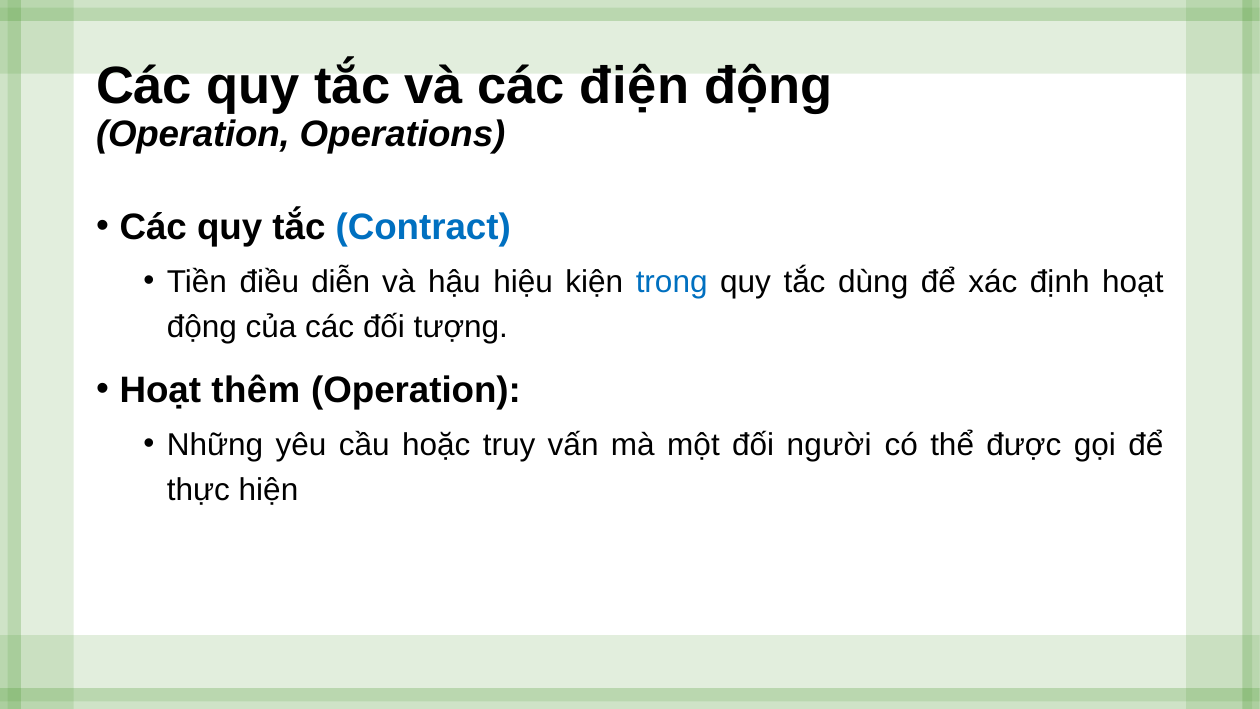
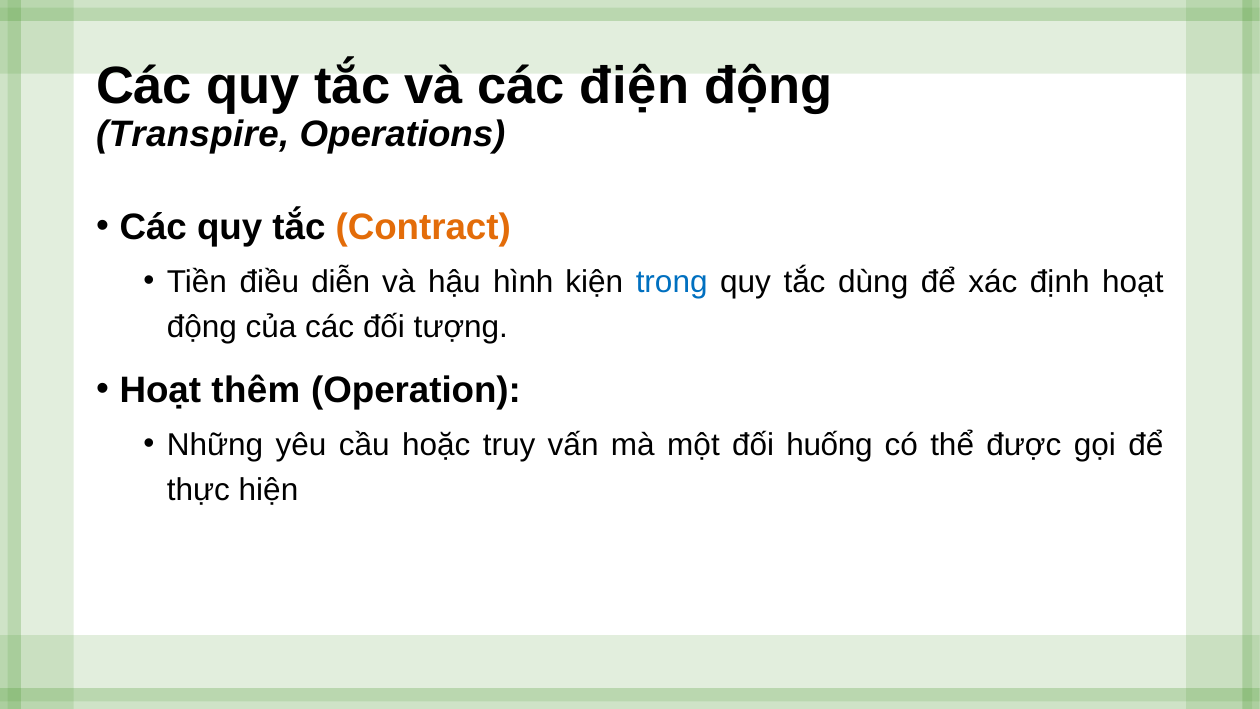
Operation at (193, 134): Operation -> Transpire
Contract colour: blue -> orange
hiệu: hiệu -> hình
người: người -> huống
